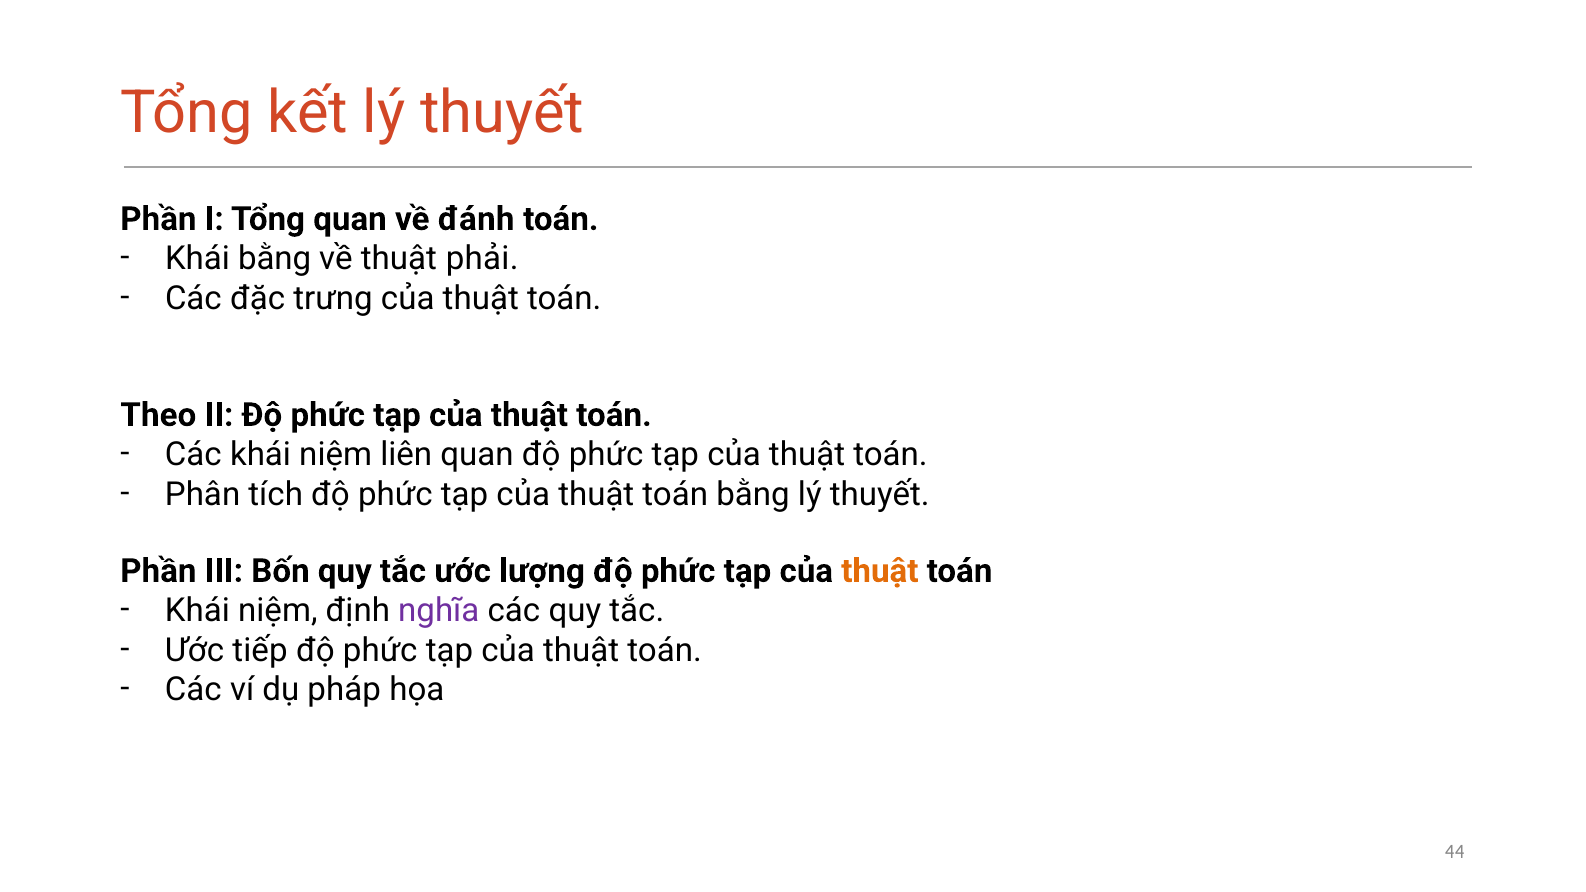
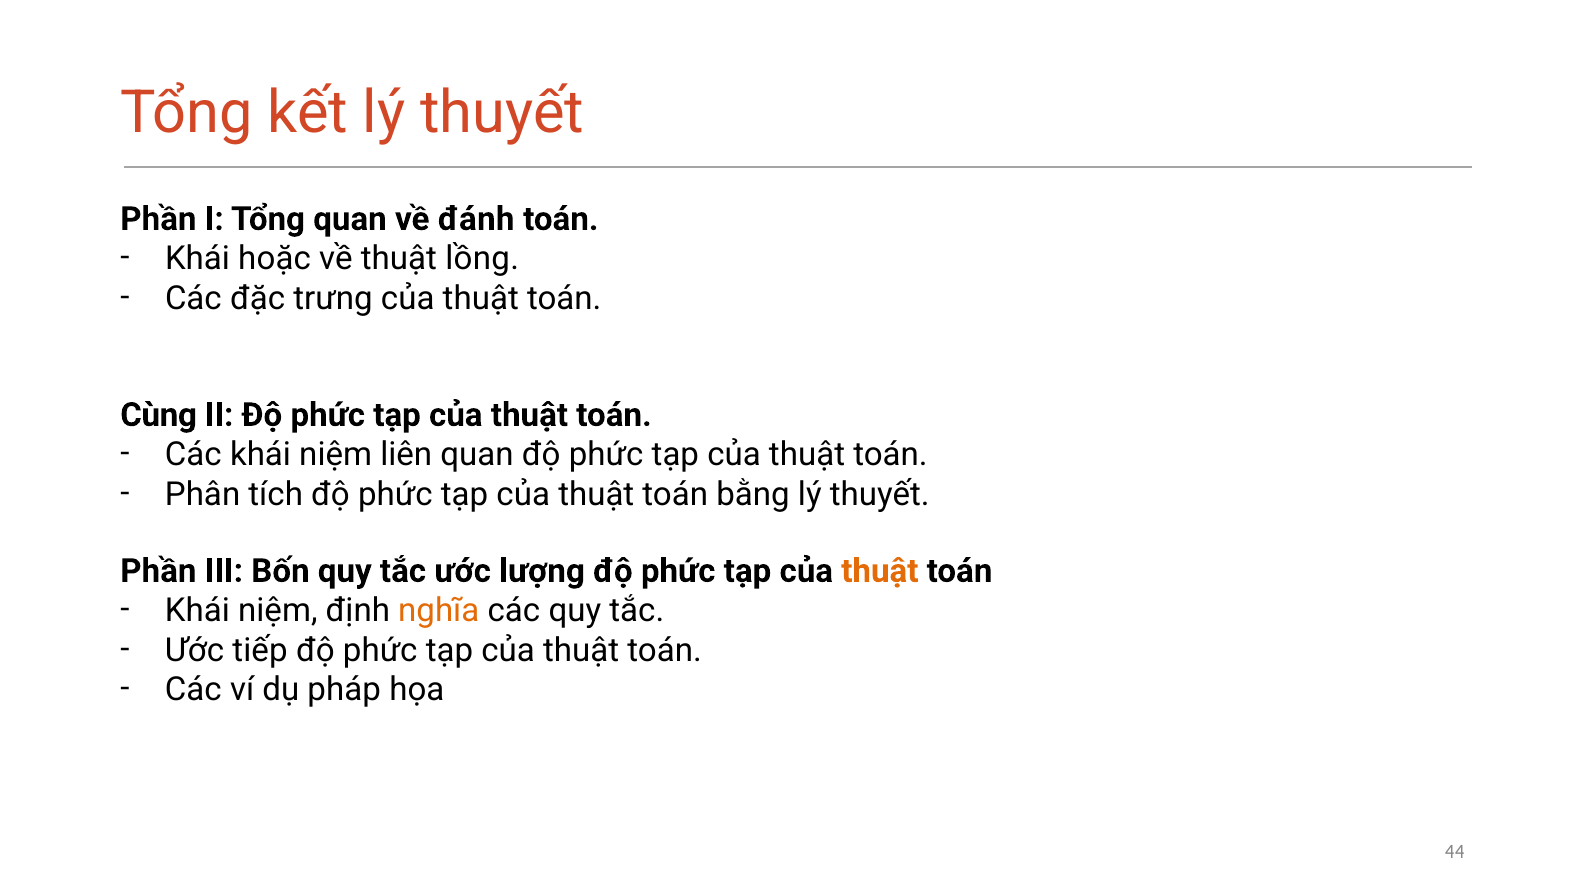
Khái bằng: bằng -> hoặc
phải: phải -> lồng
Theo: Theo -> Cùng
nghĩa colour: purple -> orange
